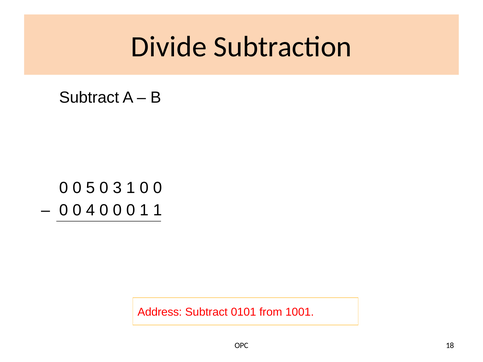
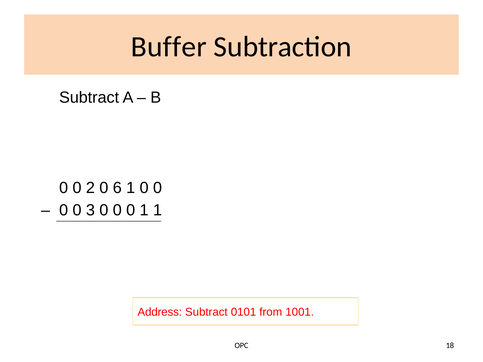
Divide: Divide -> Buffer
5: 5 -> 2
3: 3 -> 6
4: 4 -> 3
